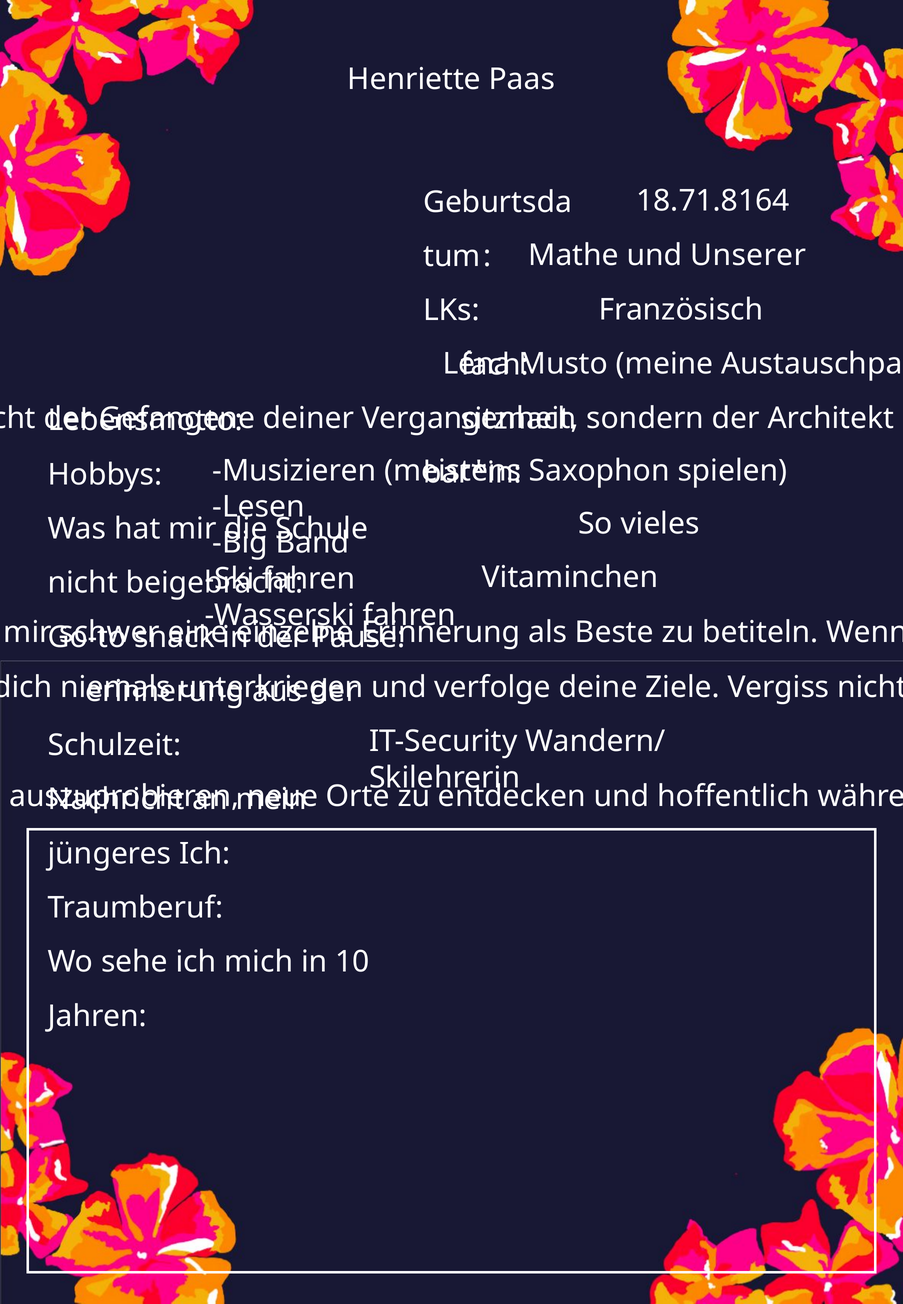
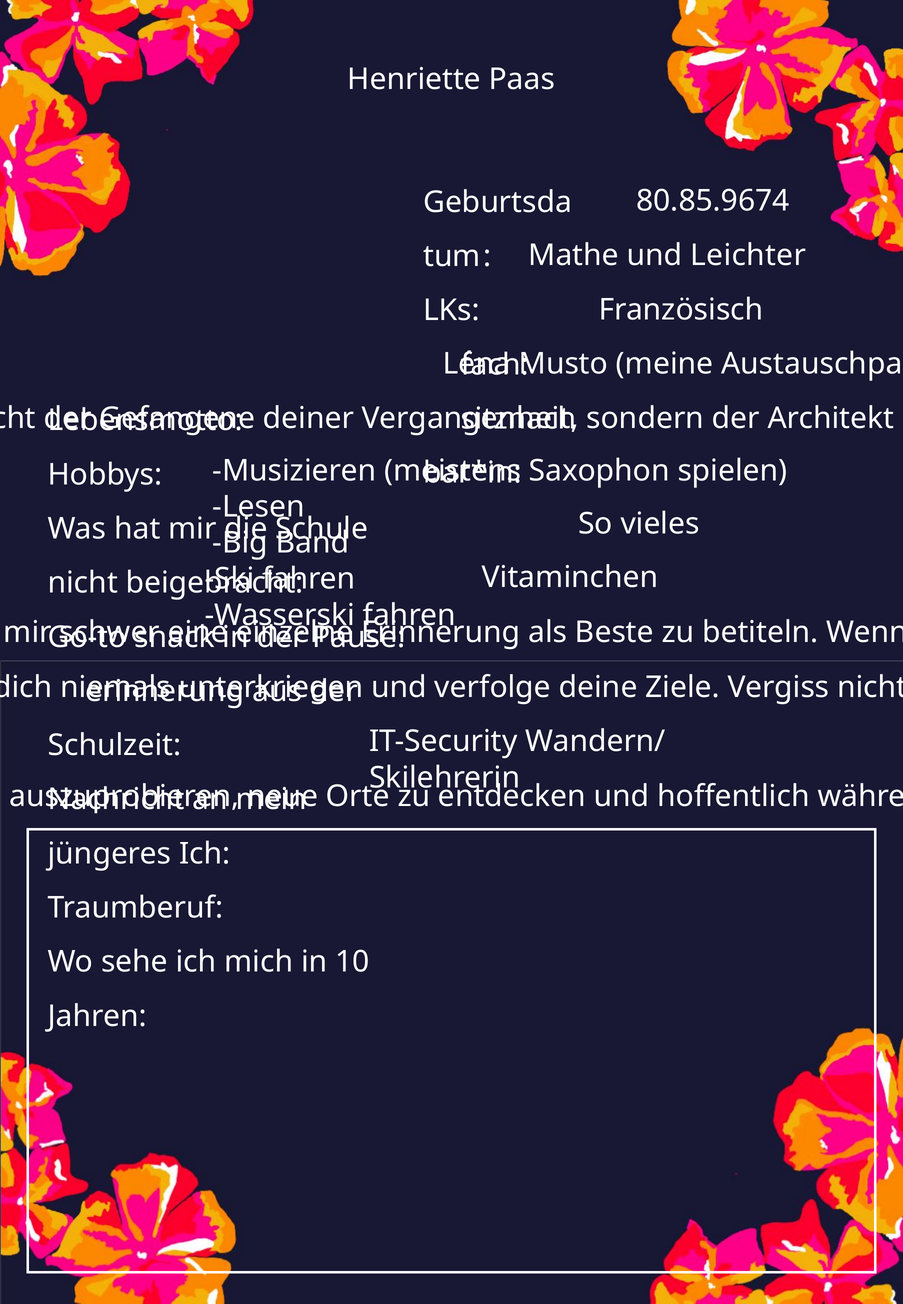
18.71.8164: 18.71.8164 -> 80.85.9674
Unserer: Unserer -> Leichter
